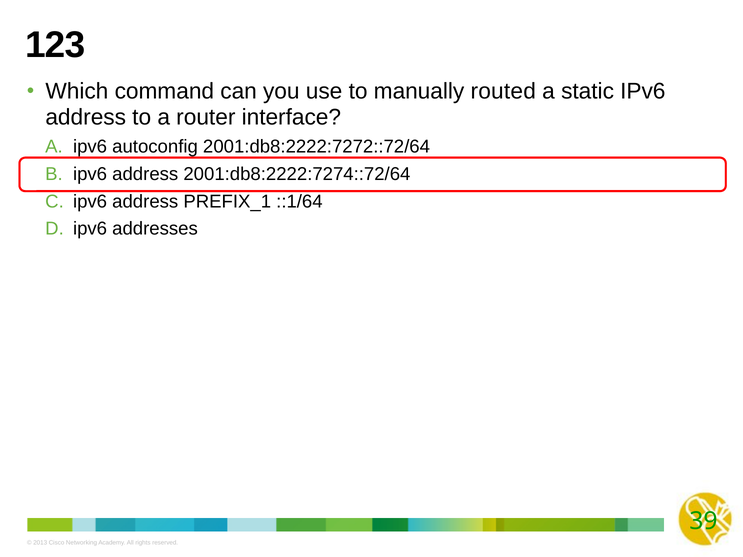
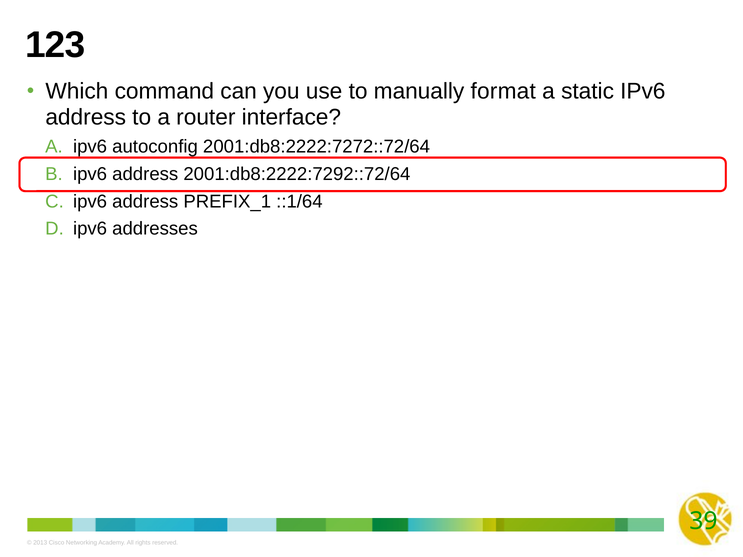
routed: routed -> format
2001:db8:2222:7274::72/64: 2001:db8:2222:7274::72/64 -> 2001:db8:2222:7292::72/64
